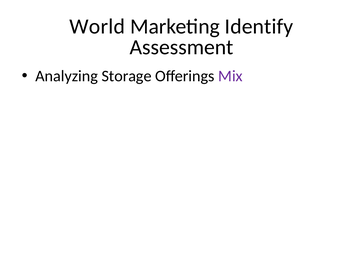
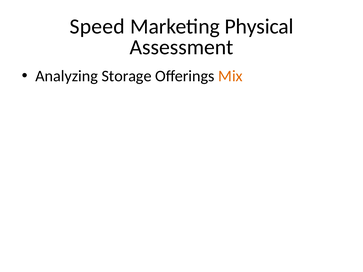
World: World -> Speed
Identify: Identify -> Physical
Mix colour: purple -> orange
